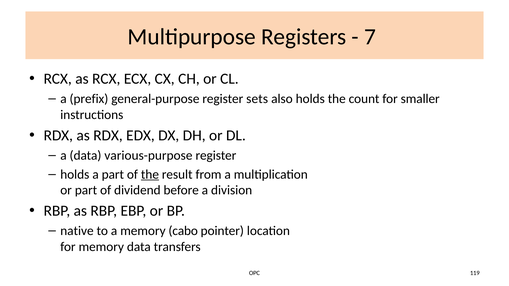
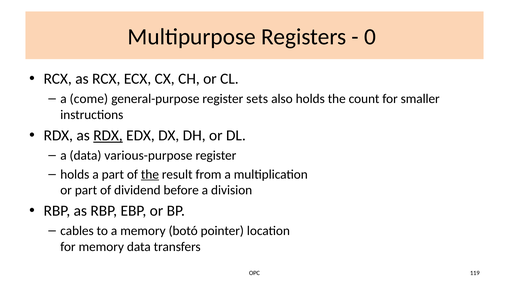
7: 7 -> 0
prefix: prefix -> come
RDX at (108, 136) underline: none -> present
native: native -> cables
cabo: cabo -> botó
